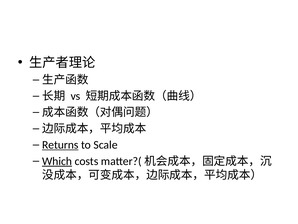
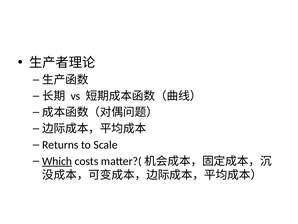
Returns underline: present -> none
